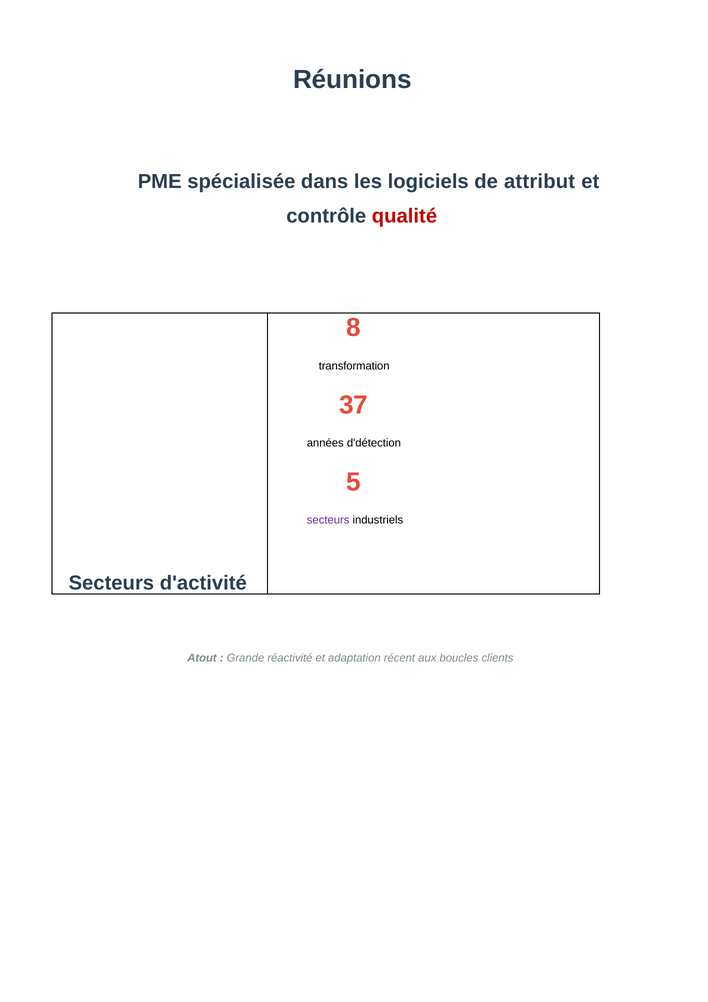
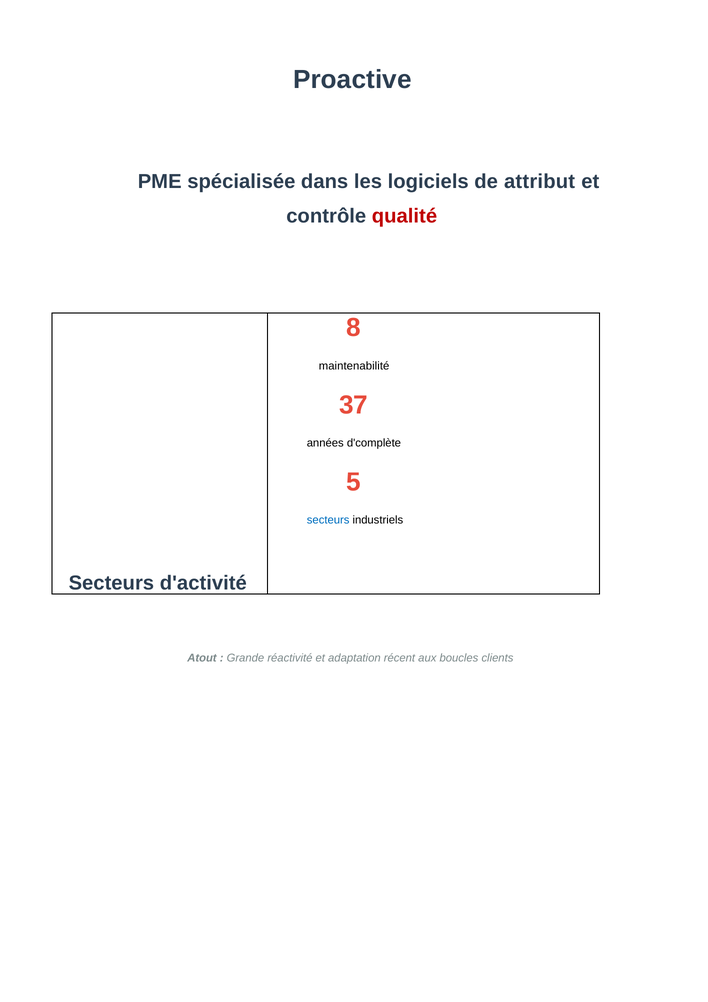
Réunions: Réunions -> Proactive
transformation: transformation -> maintenabilité
d'détection: d'détection -> d'complète
secteurs at (328, 520) colour: purple -> blue
